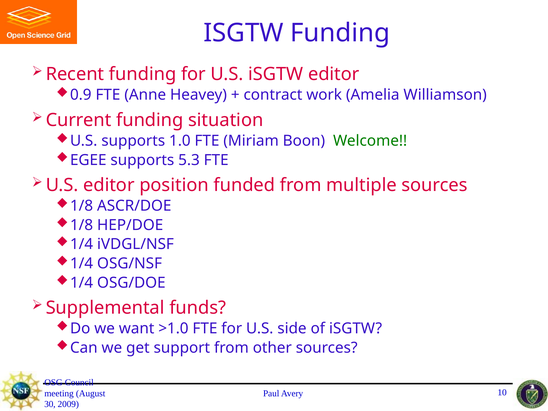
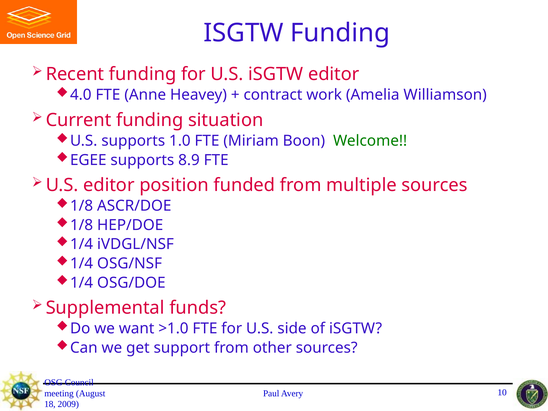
0.9: 0.9 -> 4.0
5.3: 5.3 -> 8.9
30: 30 -> 18
